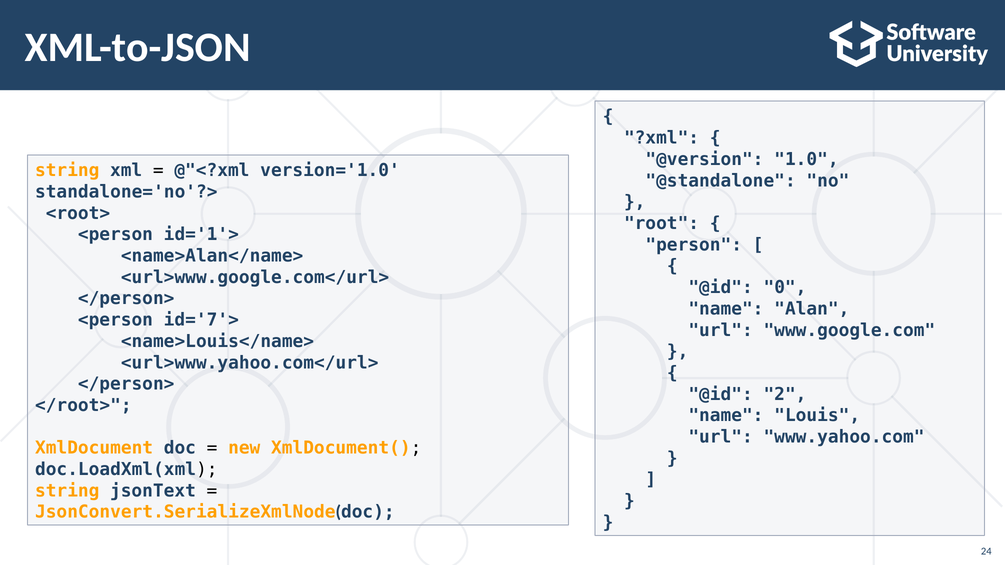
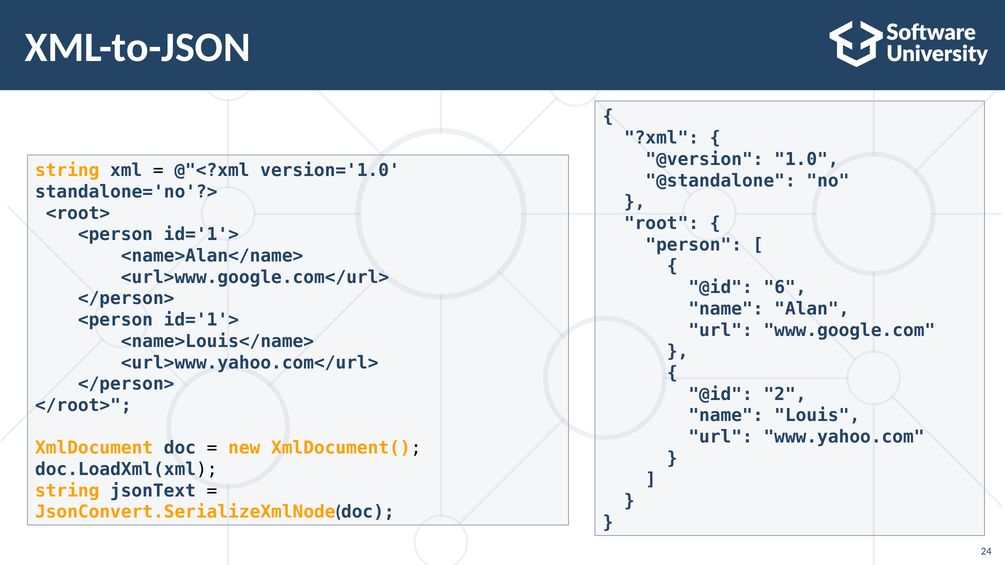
0: 0 -> 6
id='7'> at (201, 320): id='7'> -> id='1'>
